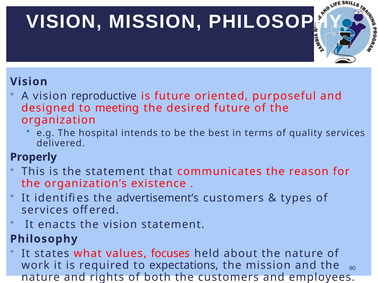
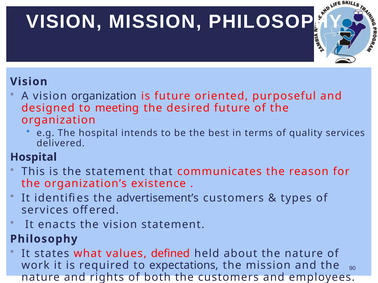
vision reproductive: reproductive -> organization
Properly at (33, 157): Properly -> Hospital
focuses: focuses -> defined
